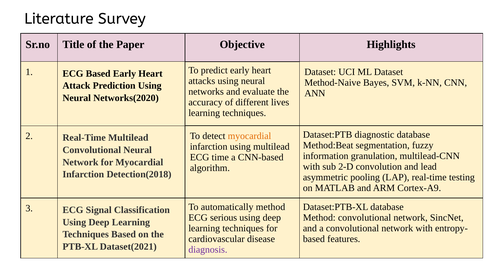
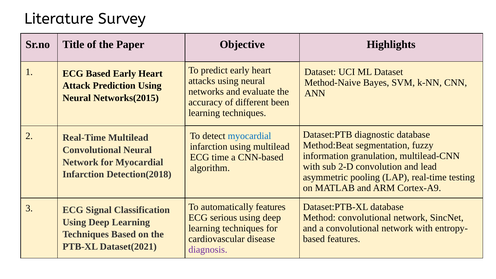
Networks(2020: Networks(2020 -> Networks(2015
lives: lives -> been
myocardial at (250, 136) colour: orange -> blue
automatically method: method -> features
